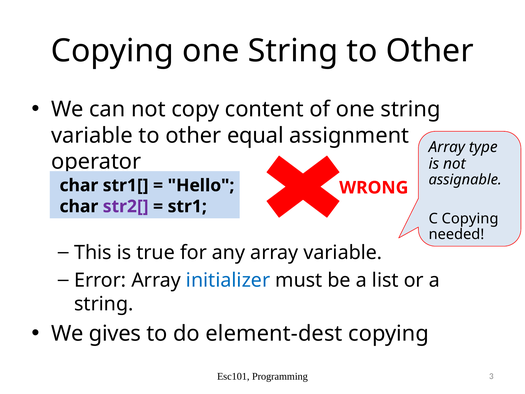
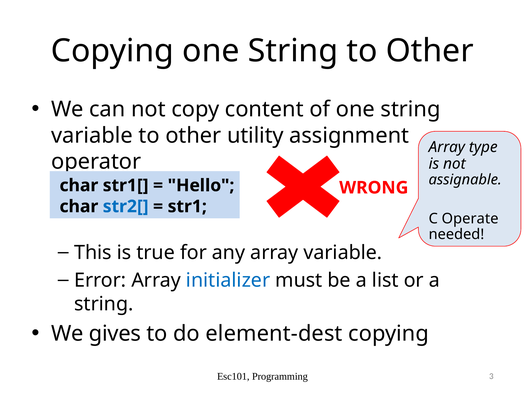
equal: equal -> utility
str2[ colour: purple -> blue
C Copying: Copying -> Operate
